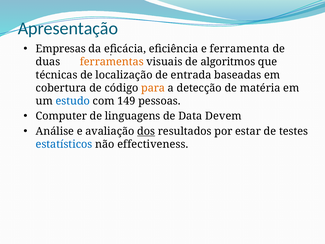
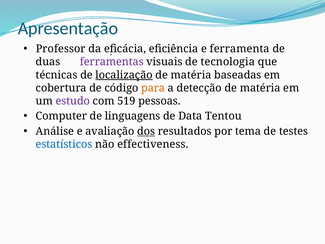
Empresas: Empresas -> Professor
ferramentas colour: orange -> purple
algoritmos: algoritmos -> tecnologia
localização underline: none -> present
entrada at (191, 75): entrada -> matéria
estudo colour: blue -> purple
149: 149 -> 519
Devem: Devem -> Tentou
estar: estar -> tema
